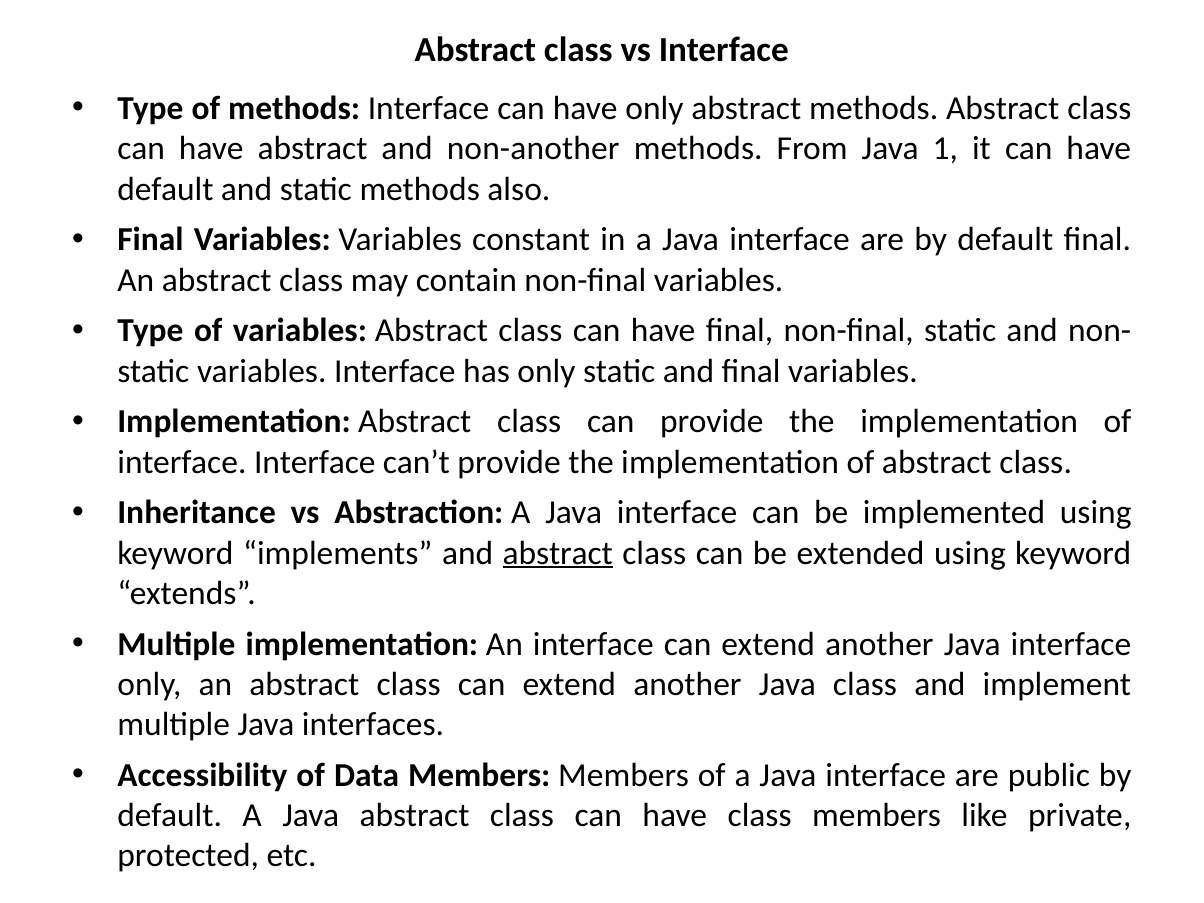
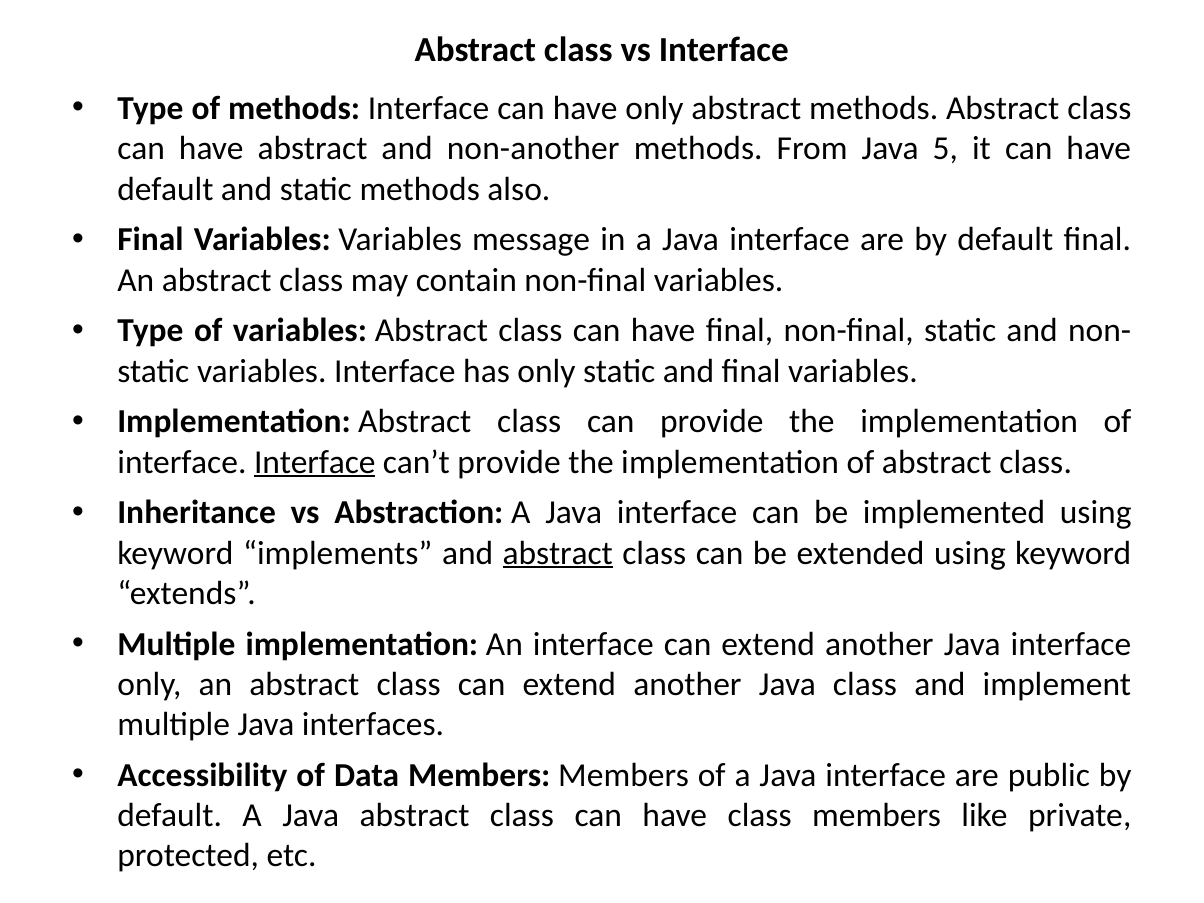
1: 1 -> 5
constant: constant -> message
Interface at (315, 462) underline: none -> present
